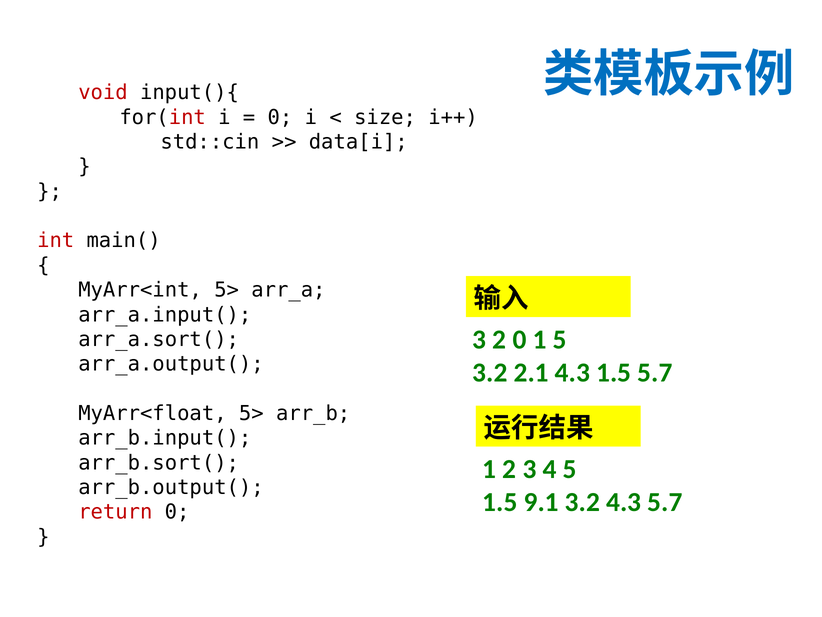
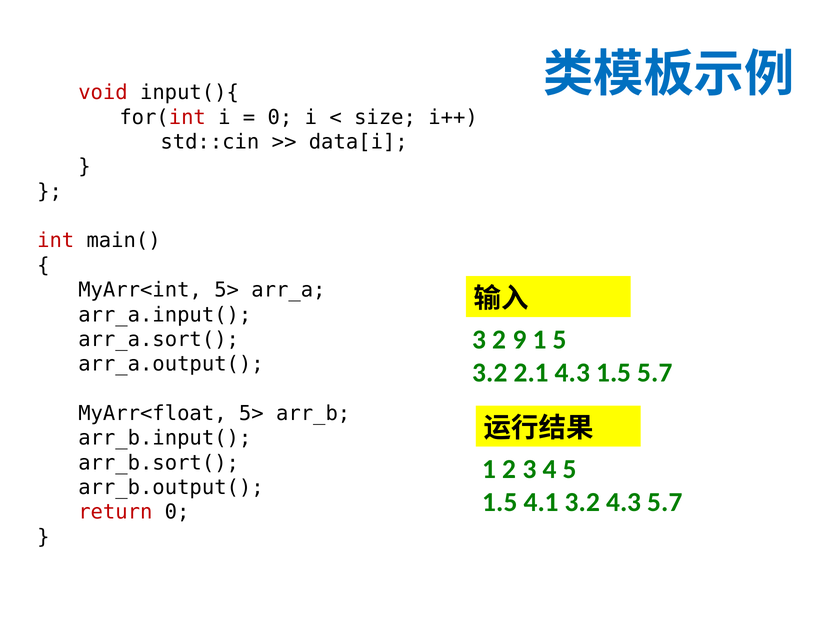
2 0: 0 -> 9
9.1: 9.1 -> 4.1
